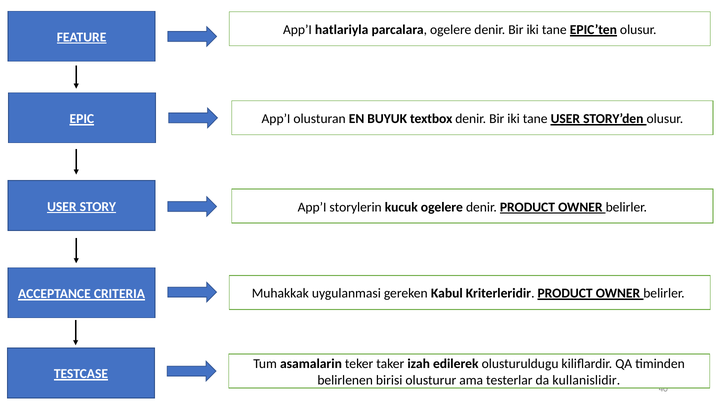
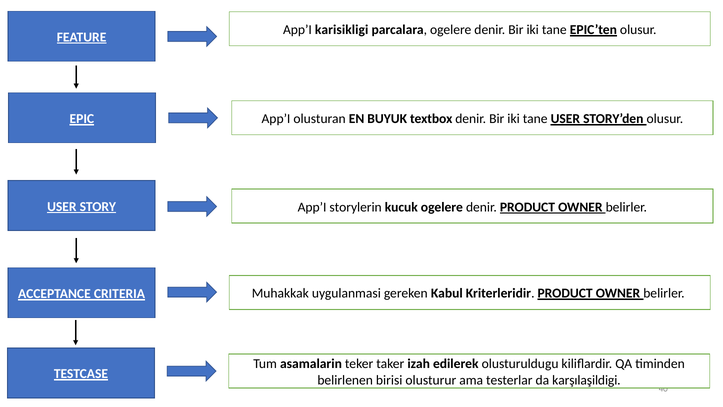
hatlariyla: hatlariyla -> karisikligi
kullanislidir: kullanislidir -> karşılaşildigi
